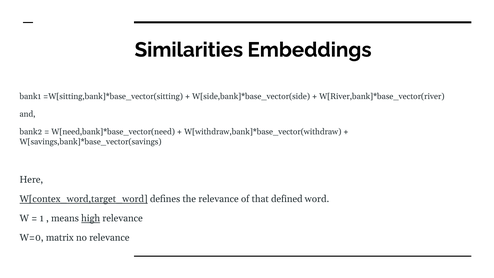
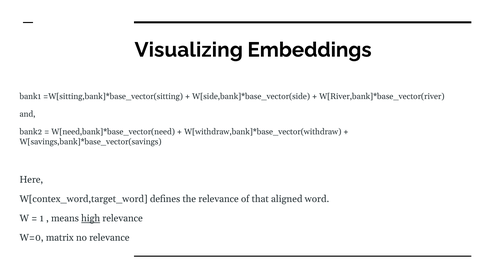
Similarities: Similarities -> Visualizing
W[contex_word,target_word underline: present -> none
defined: defined -> aligned
